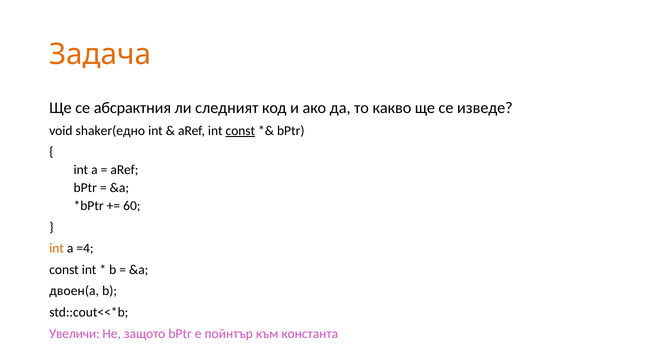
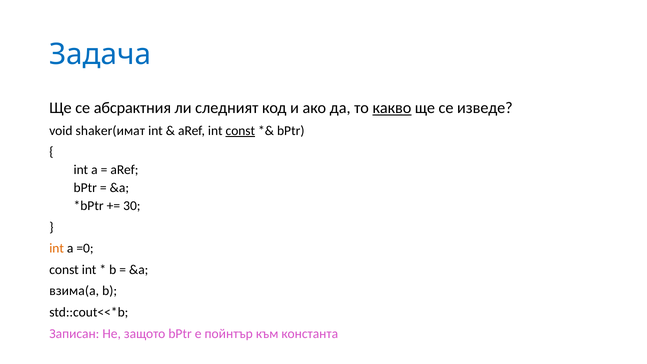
Задача colour: orange -> blue
какво underline: none -> present
shaker(едно: shaker(едно -> shaker(имат
60: 60 -> 30
=4: =4 -> =0
двоен(a: двоен(a -> взима(a
Увеличи: Увеличи -> Записан
